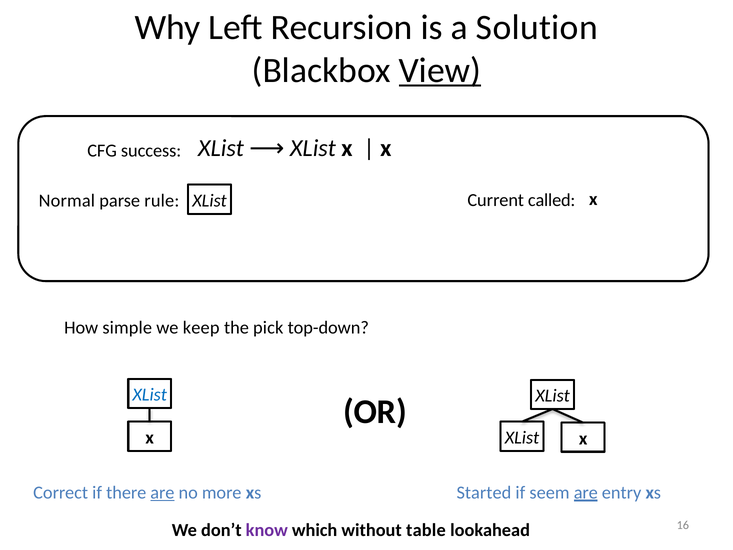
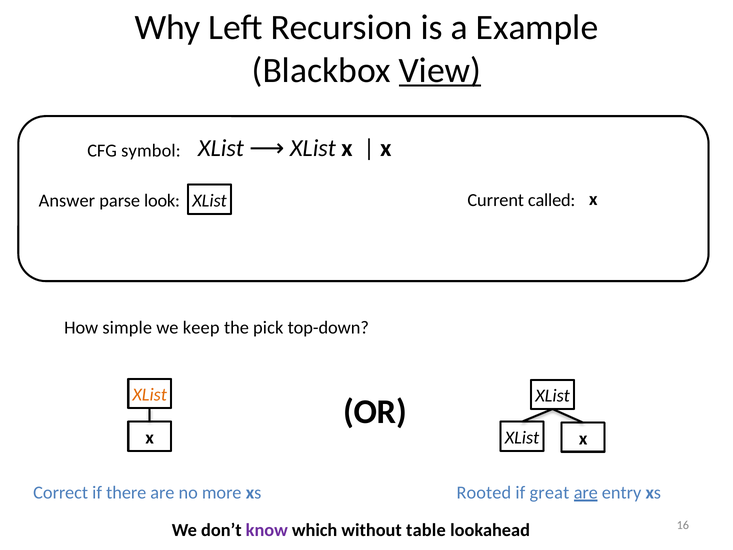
Solution: Solution -> Example
success: success -> symbol
Normal: Normal -> Answer
rule: rule -> look
XList at (150, 395) colour: blue -> orange
are at (162, 492) underline: present -> none
Started: Started -> Rooted
seem: seem -> great
